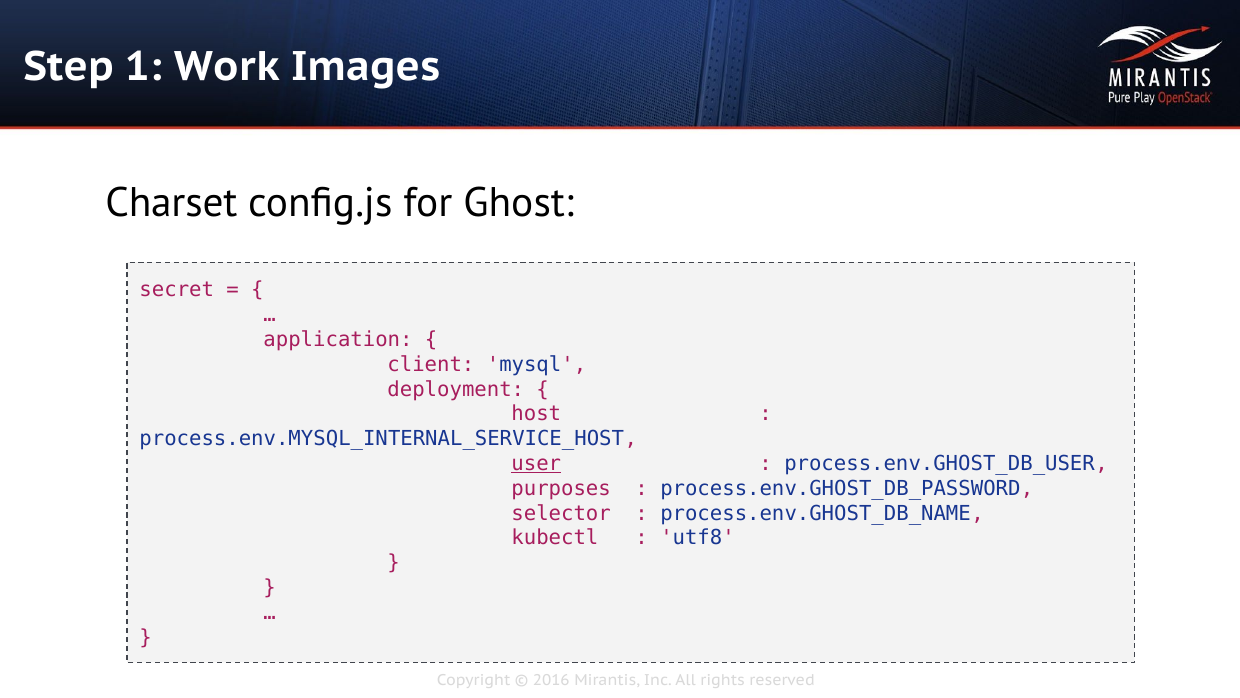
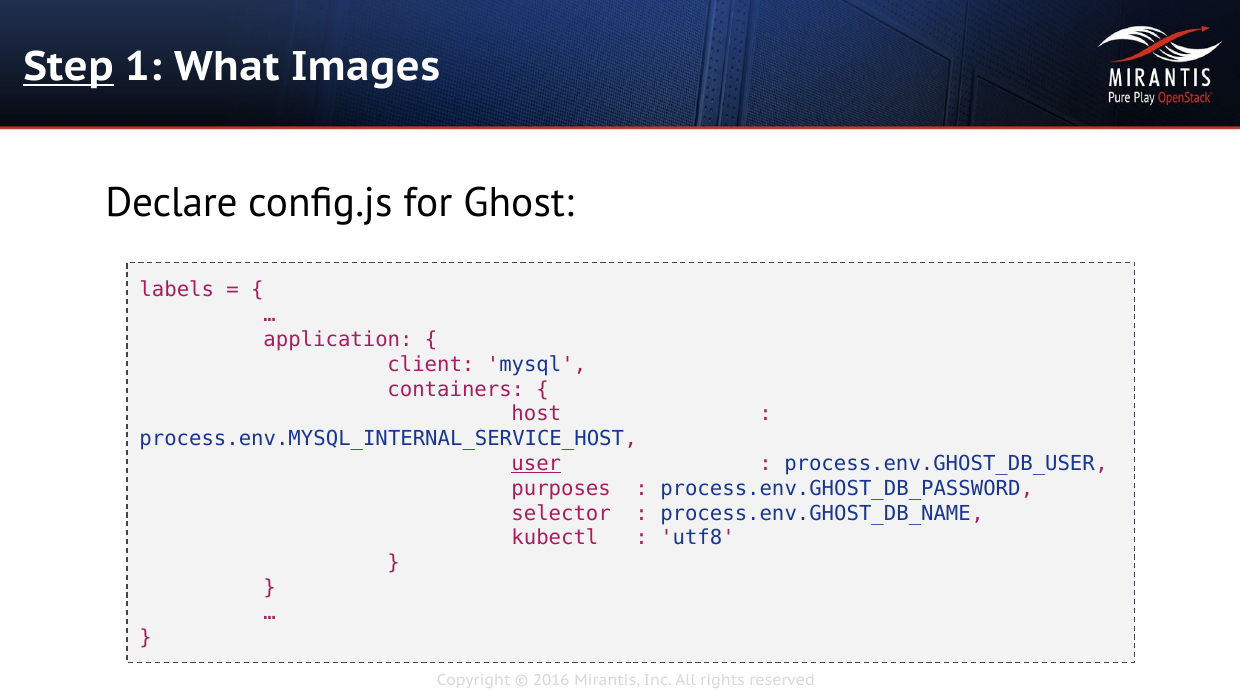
Step underline: none -> present
Work: Work -> What
Charset: Charset -> Declare
secret: secret -> labels
deployment: deployment -> containers
